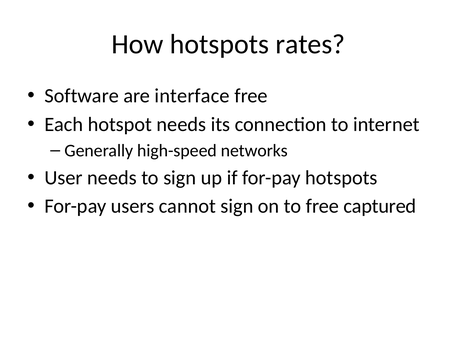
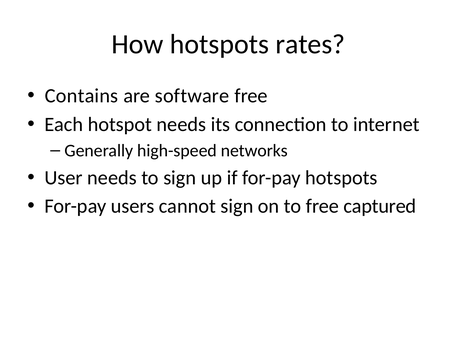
Software: Software -> Contains
interface: interface -> software
